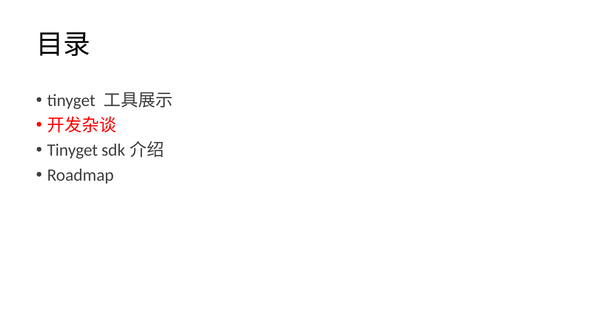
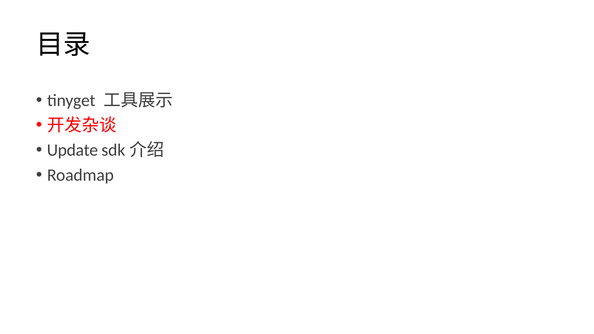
Tinyget at (72, 150): Tinyget -> Update
